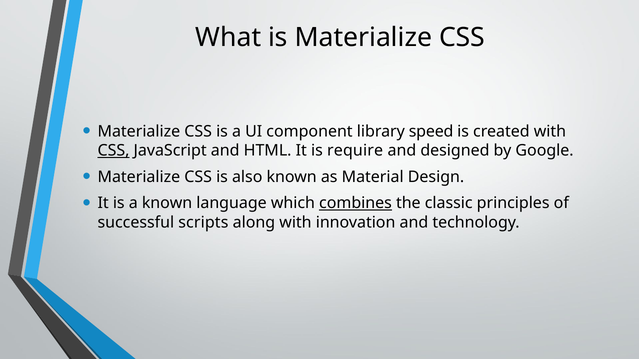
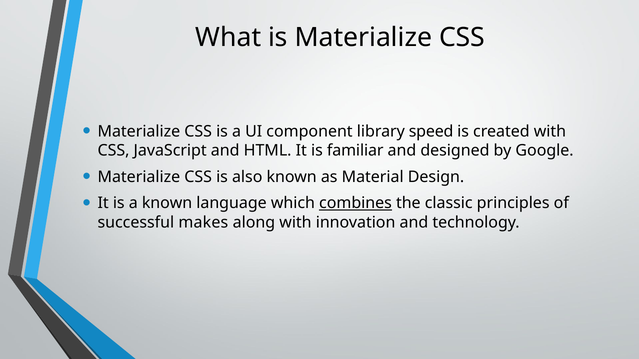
CSS at (114, 151) underline: present -> none
require: require -> familiar
scripts: scripts -> makes
